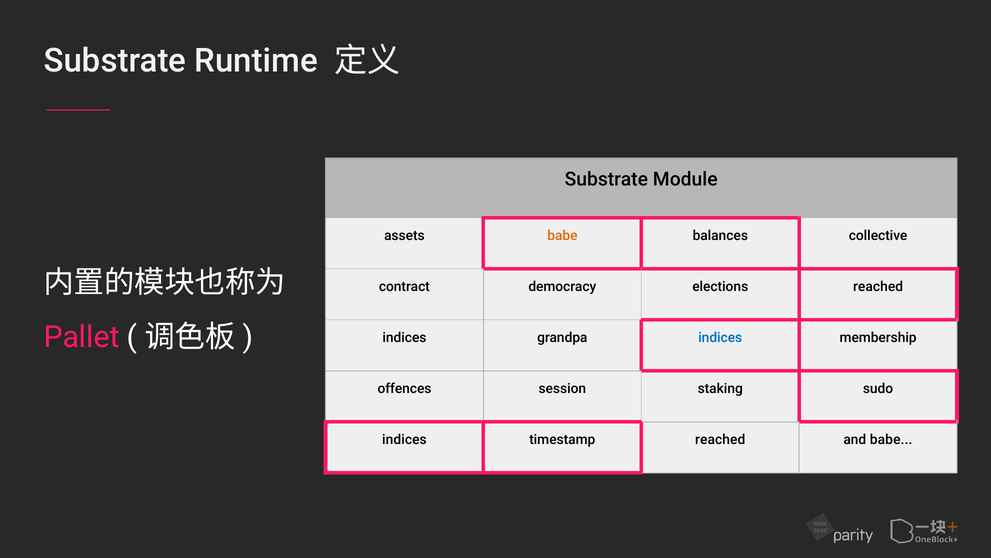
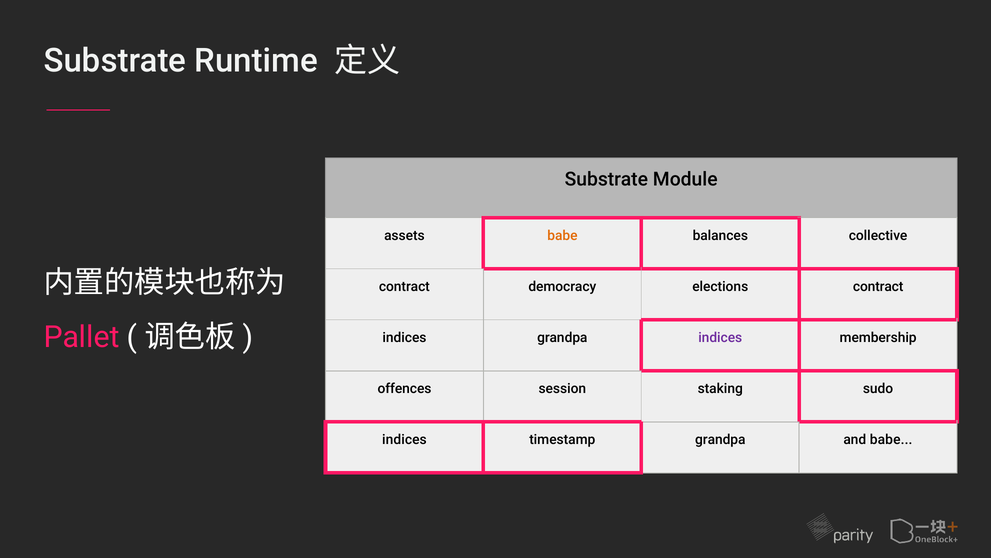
elections reached: reached -> contract
indices at (720, 338) colour: blue -> purple
timestamp reached: reached -> grandpa
